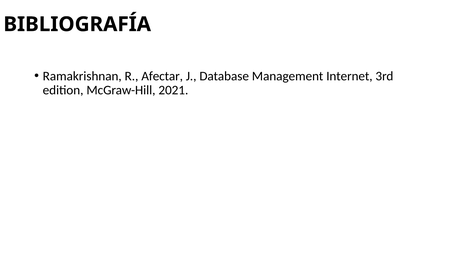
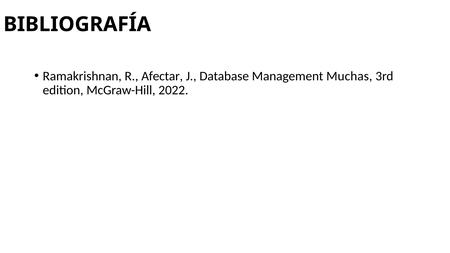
Internet: Internet -> Muchas
2021: 2021 -> 2022
